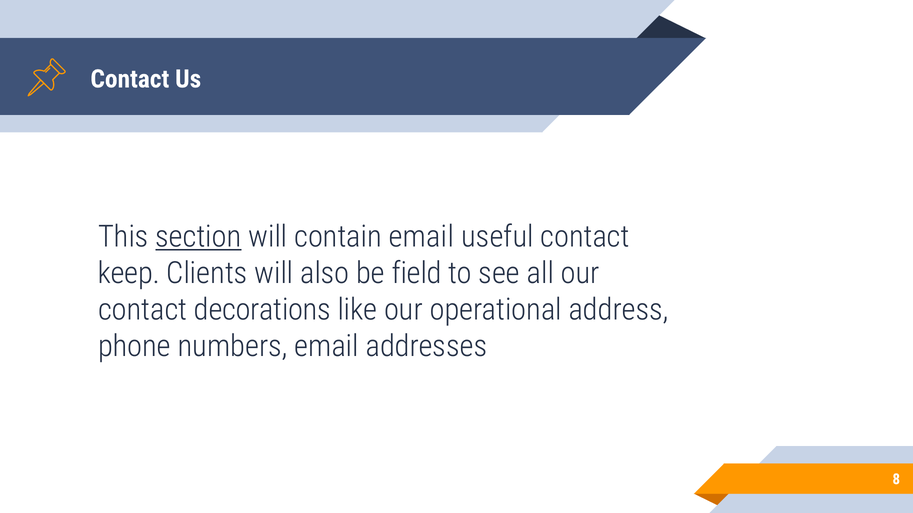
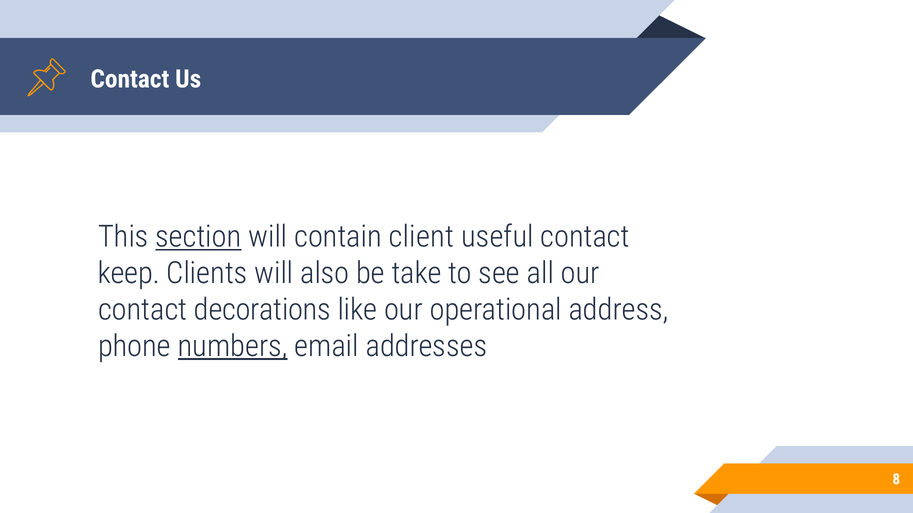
contain email: email -> client
field: field -> take
numbers underline: none -> present
